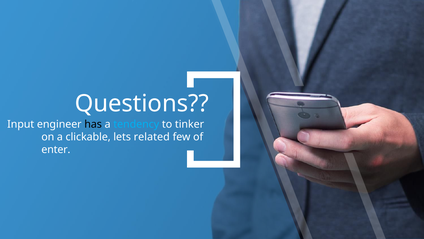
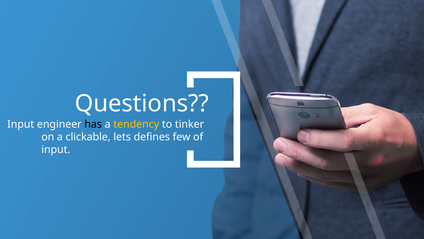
tendency colour: light blue -> yellow
related: related -> defines
enter at (56, 149): enter -> input
